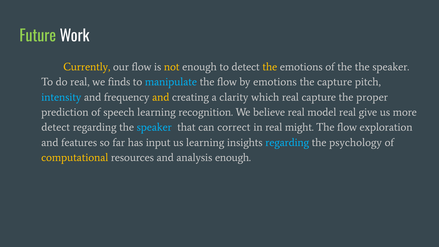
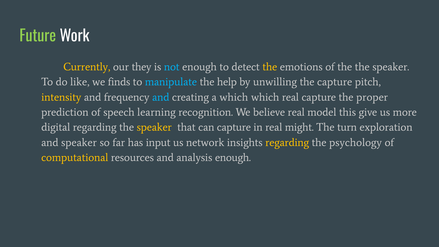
our flow: flow -> they
not colour: yellow -> light blue
do real: real -> like
flow at (227, 82): flow -> help
by emotions: emotions -> unwilling
intensity colour: light blue -> yellow
and at (161, 97) colour: yellow -> light blue
a clarity: clarity -> which
model real: real -> this
detect at (56, 127): detect -> digital
speaker at (154, 127) colour: light blue -> yellow
can correct: correct -> capture
flow at (347, 127): flow -> turn
and features: features -> speaker
us learning: learning -> network
regarding at (287, 142) colour: light blue -> yellow
